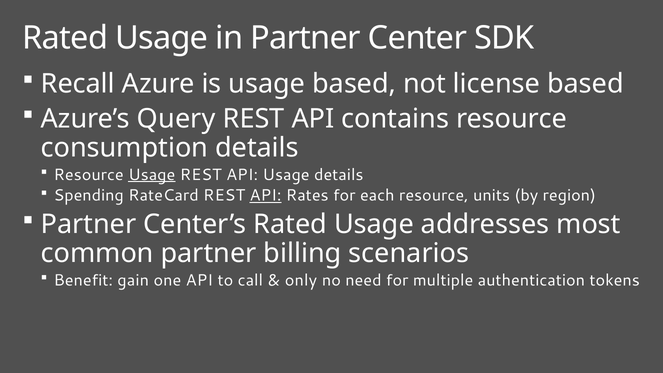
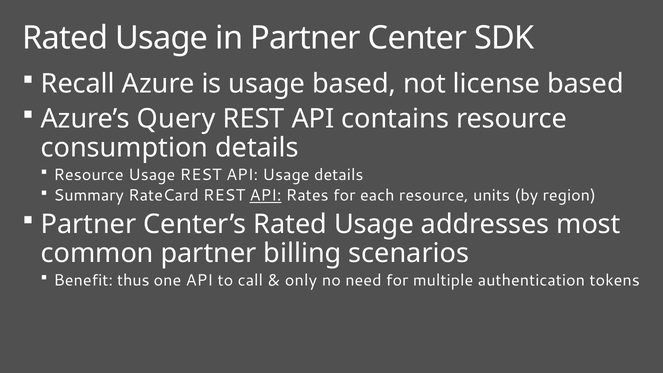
Usage at (152, 175) underline: present -> none
Spending: Spending -> Summary
gain: gain -> thus
